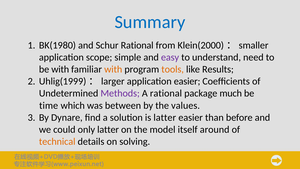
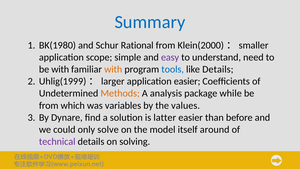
tools colour: orange -> blue
like Results: Results -> Details
Methods colour: purple -> orange
A rational: rational -> analysis
much: much -> while
time at (49, 105): time -> from
between: between -> variables
only latter: latter -> solve
technical colour: orange -> purple
